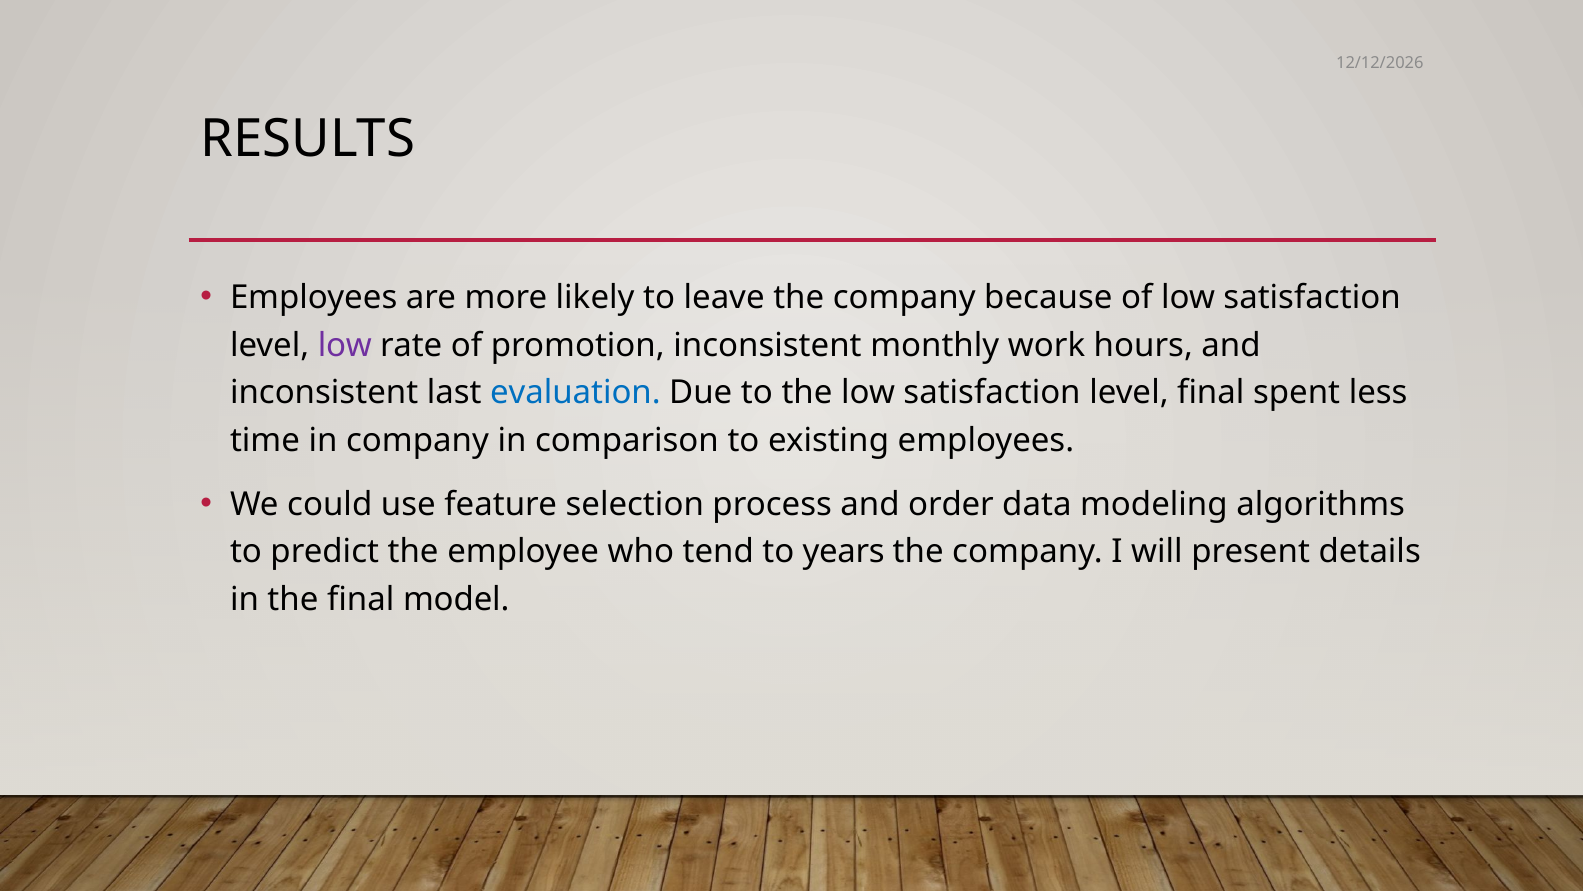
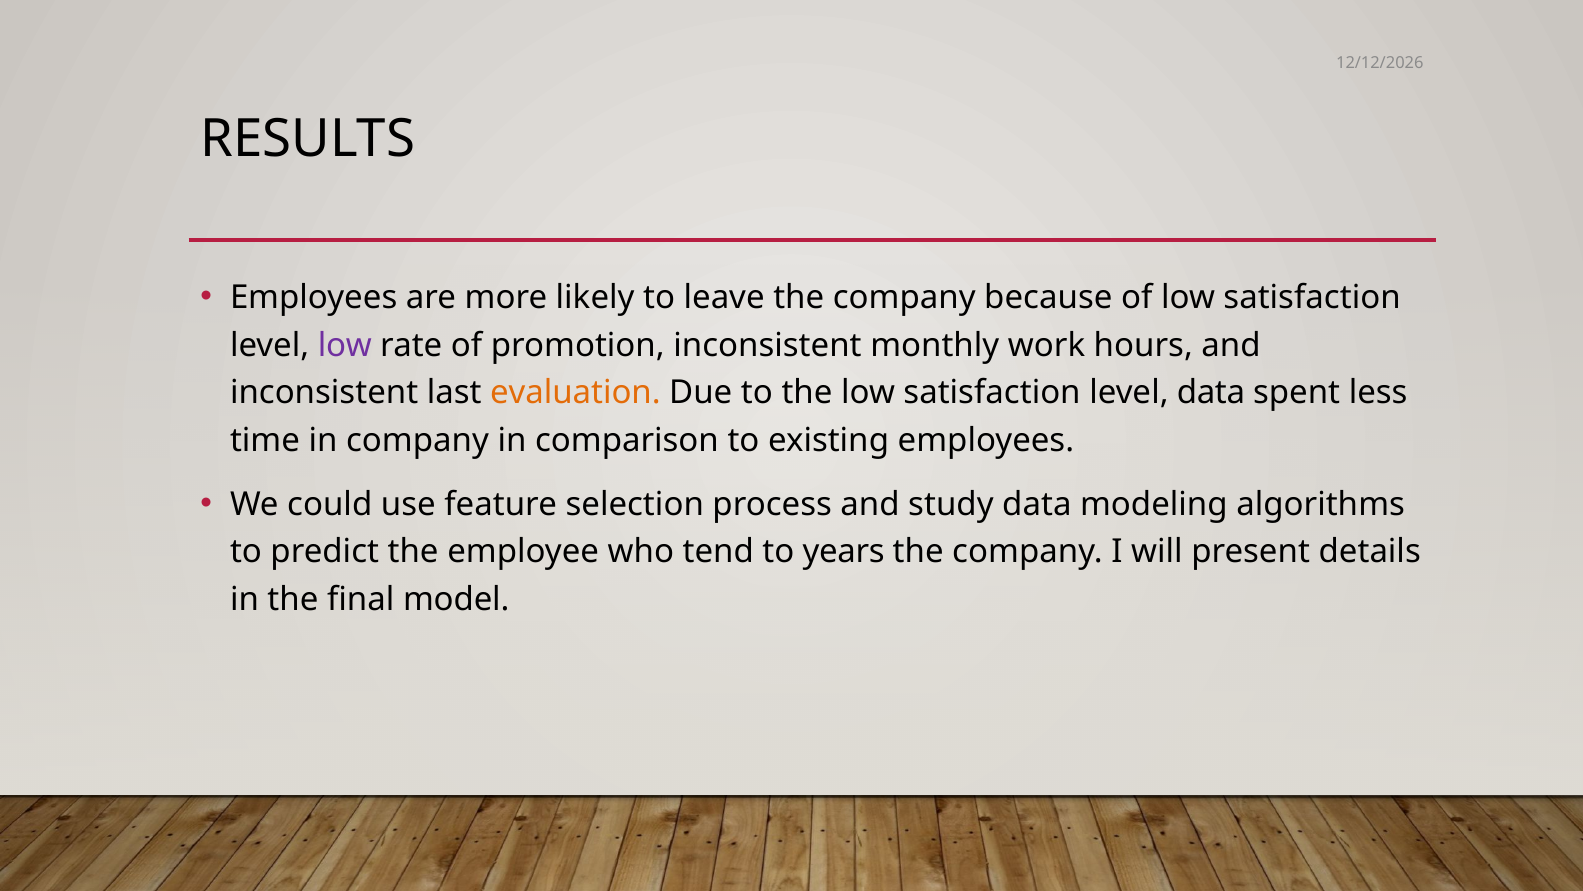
evaluation colour: blue -> orange
level final: final -> data
order: order -> study
